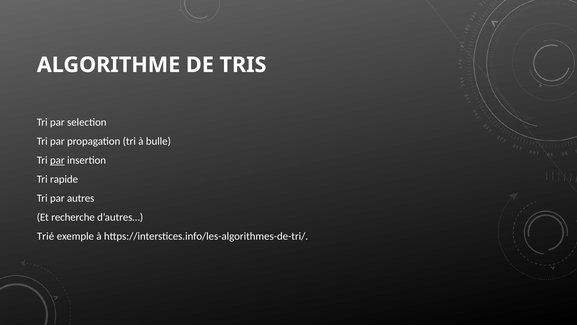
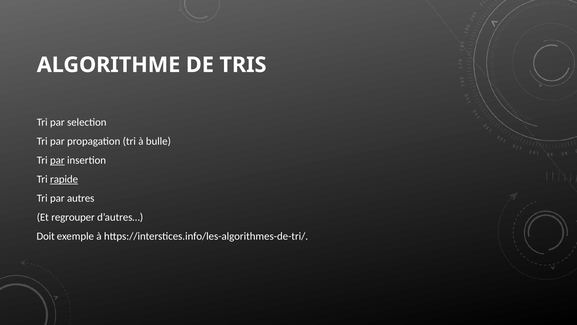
rapide underline: none -> present
recherche: recherche -> regrouper
Trié: Trié -> Doit
